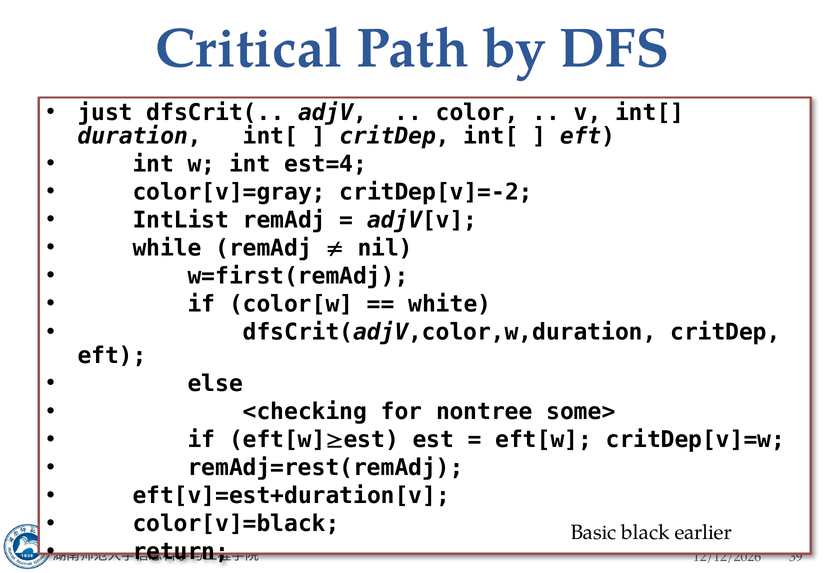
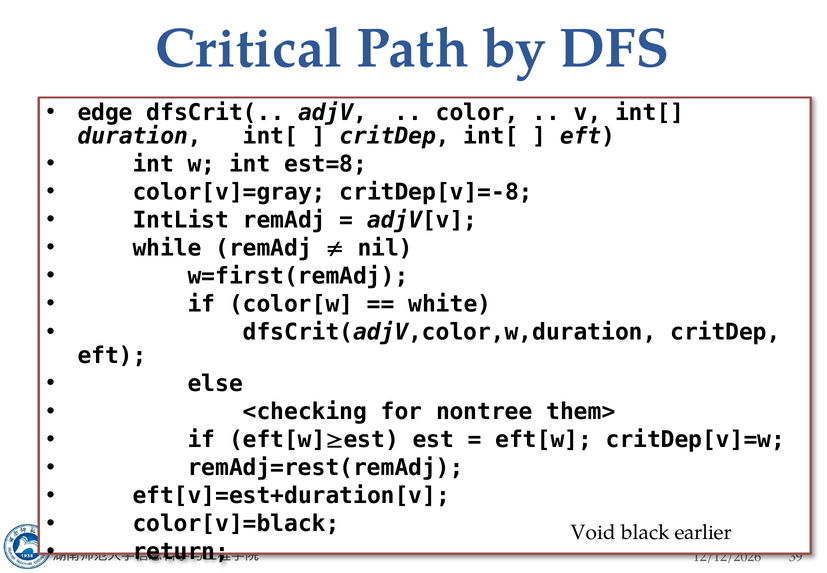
just: just -> edge
est=4: est=4 -> est=8
critDep[v]=-2: critDep[v]=-2 -> critDep[v]=-8
some>: some> -> them>
Basic: Basic -> Void
